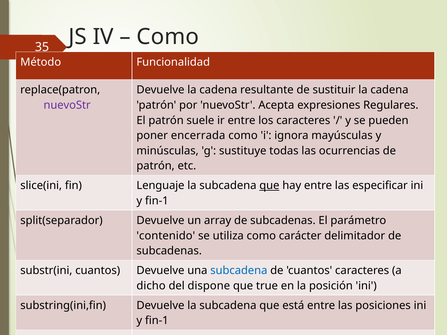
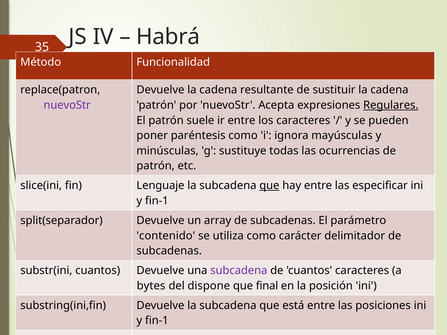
Como at (168, 37): Como -> Habrá
Regulares underline: none -> present
encerrada: encerrada -> paréntesis
subcadena at (239, 271) colour: blue -> purple
dicho: dicho -> bytes
true: true -> final
